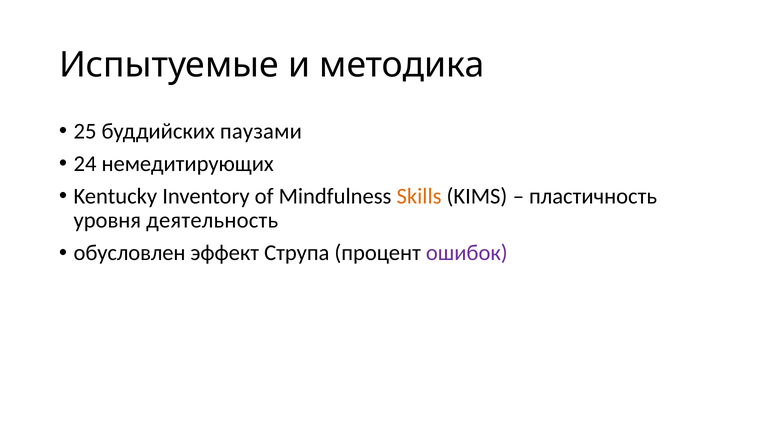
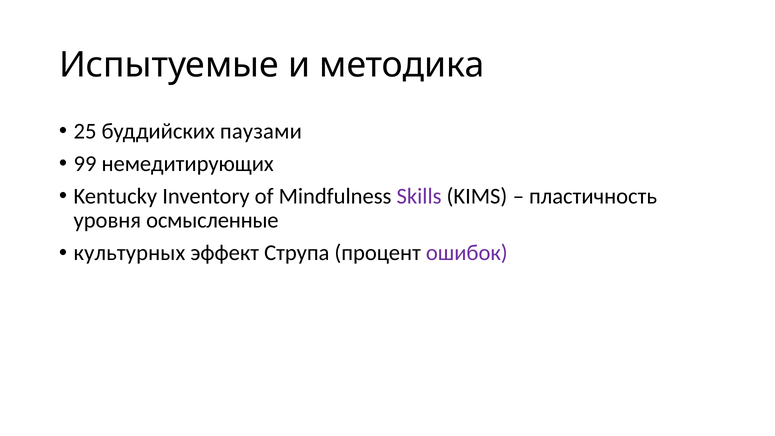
24: 24 -> 99
Skills colour: orange -> purple
деятельность: деятельность -> осмысленные
обусловлен: обусловлен -> культурных
